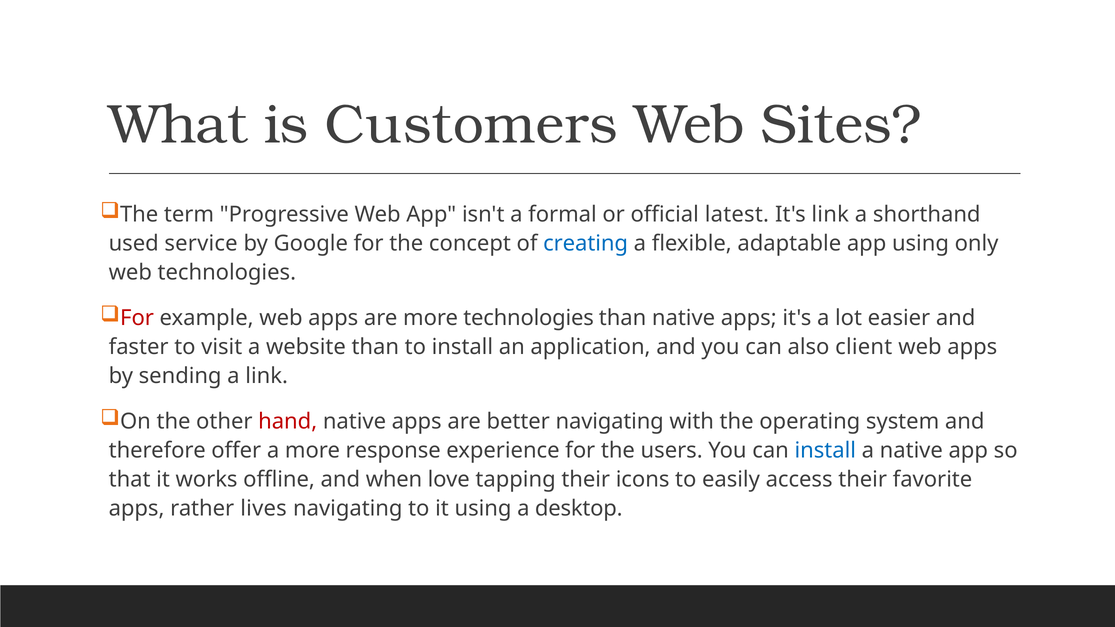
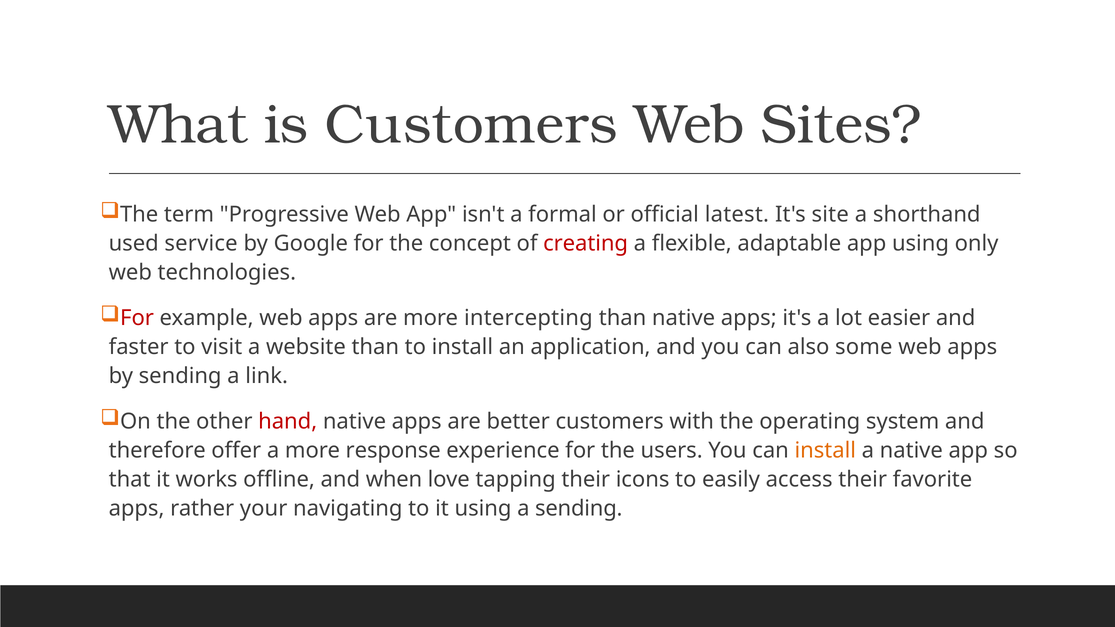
It's link: link -> site
creating colour: blue -> red
more technologies: technologies -> intercepting
client: client -> some
better navigating: navigating -> customers
install at (825, 451) colour: blue -> orange
lives: lives -> your
a desktop: desktop -> sending
